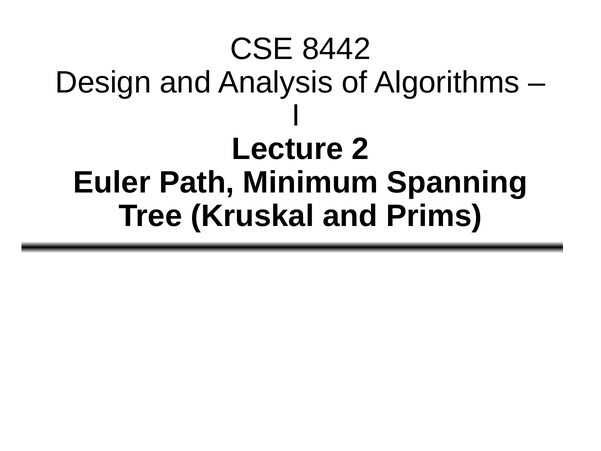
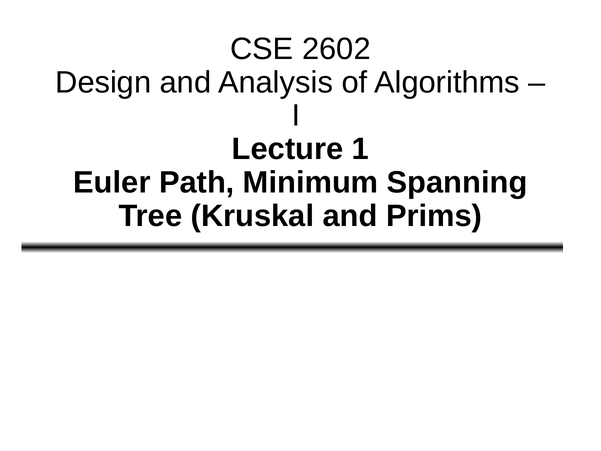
8442: 8442 -> 2602
2: 2 -> 1
